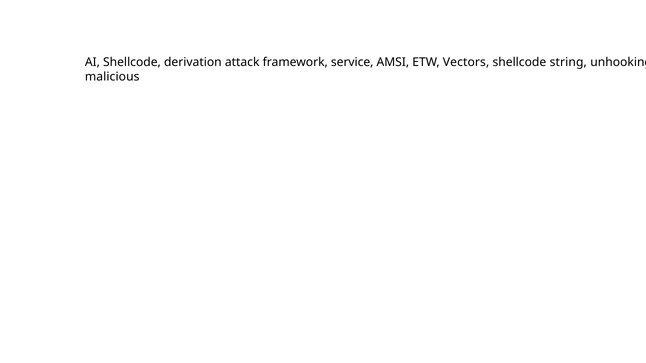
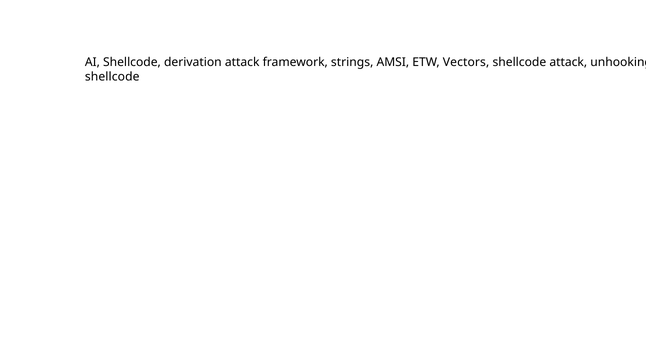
service: service -> strings
shellcode string: string -> attack
malicious at (112, 77): malicious -> shellcode
